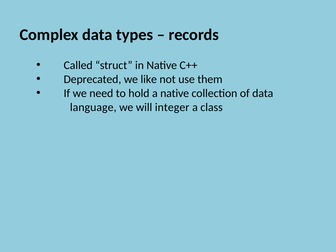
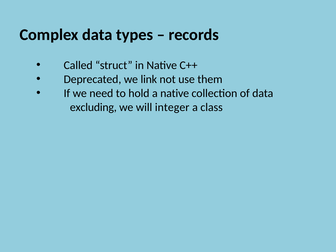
like: like -> link
language: language -> excluding
